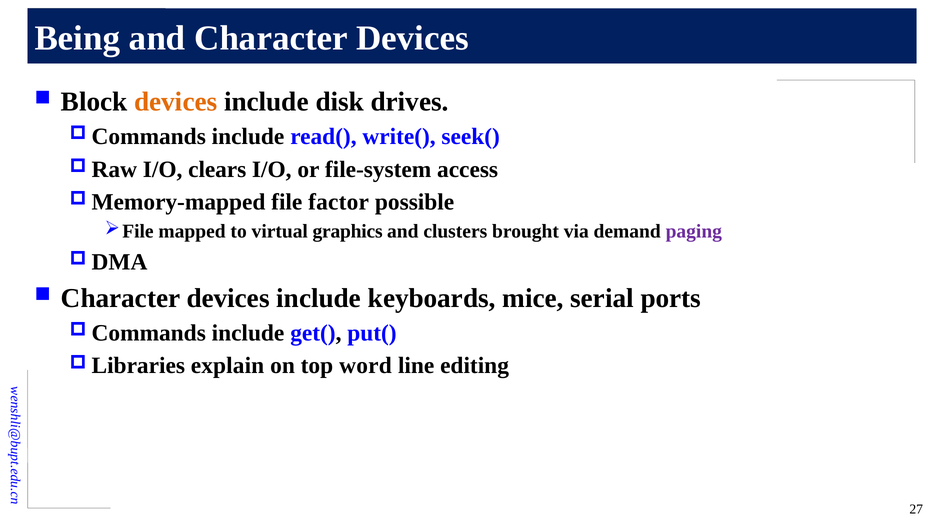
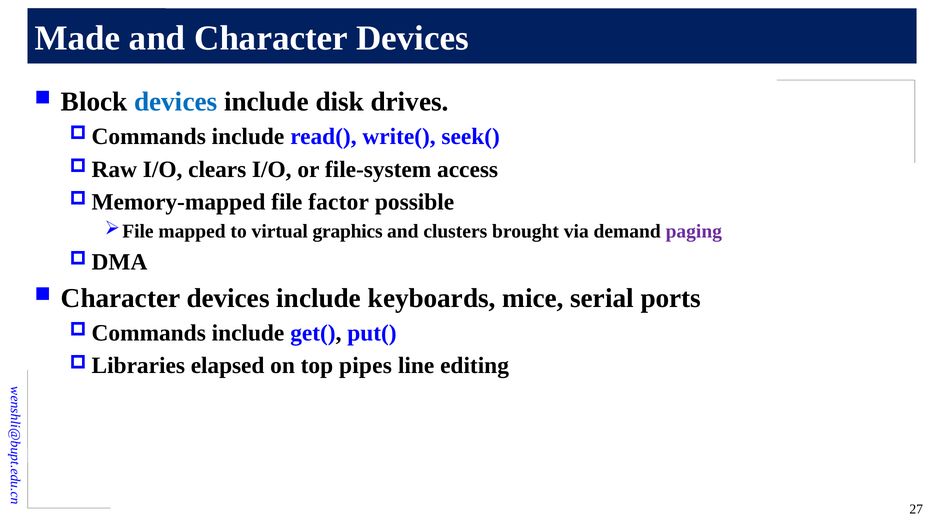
Being: Being -> Made
devices at (176, 102) colour: orange -> blue
explain: explain -> elapsed
word: word -> pipes
